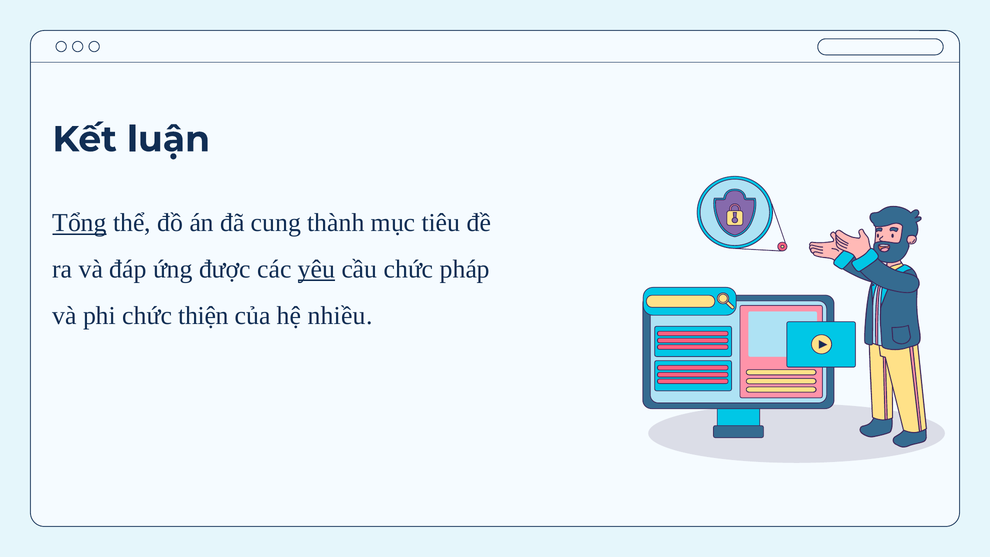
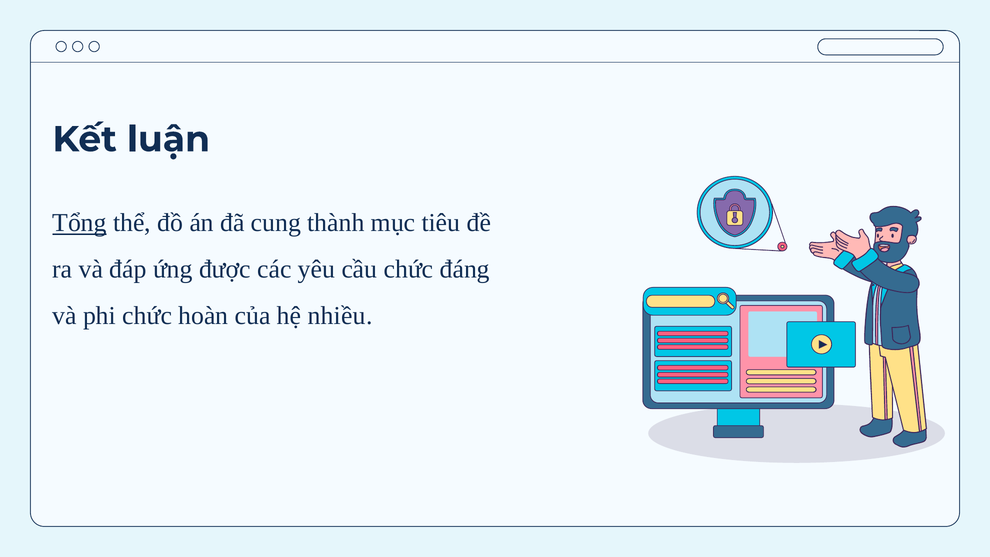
yêu underline: present -> none
pháp: pháp -> đáng
thiện: thiện -> hoàn
